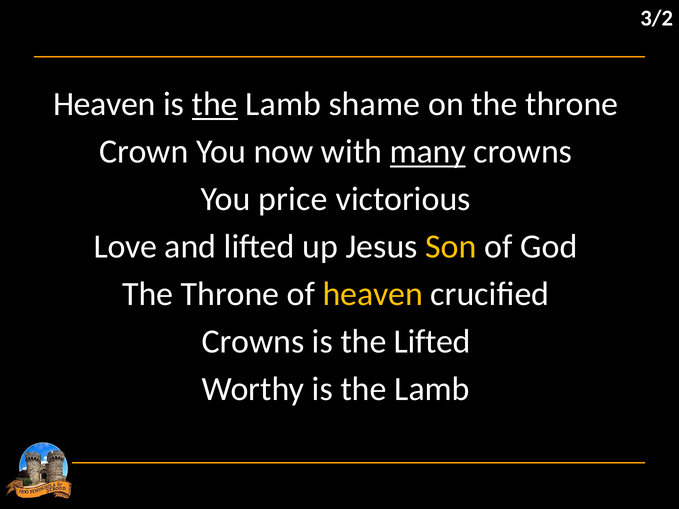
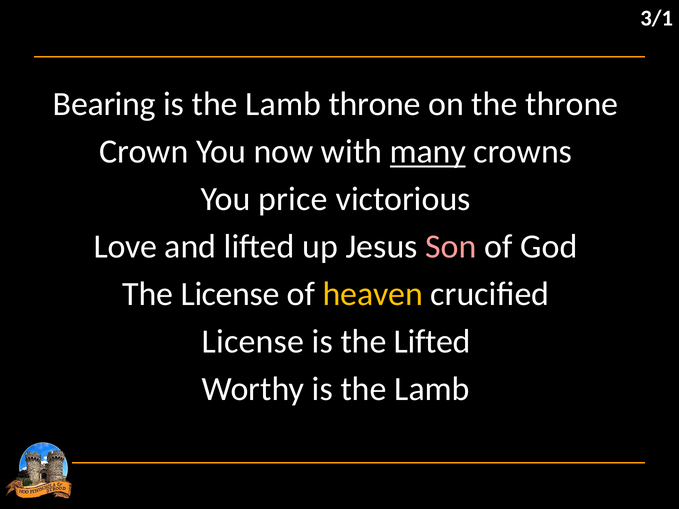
3/2: 3/2 -> 3/1
Heaven at (104, 104): Heaven -> Bearing
the at (215, 104) underline: present -> none
Lamb shame: shame -> throne
Son colour: yellow -> pink
Throne at (230, 294): Throne -> License
Crowns at (253, 342): Crowns -> License
